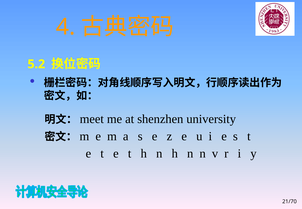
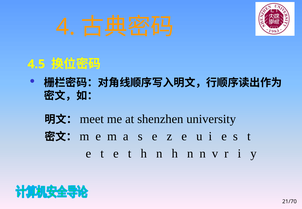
5.2: 5.2 -> 4.5
